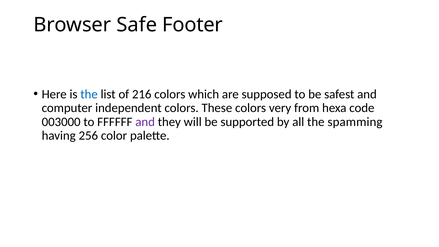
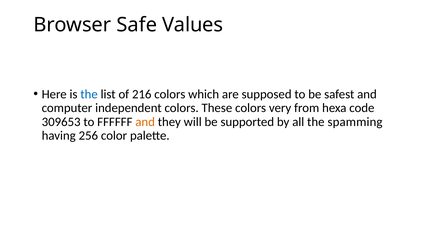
Footer: Footer -> Values
003000: 003000 -> 309653
and at (145, 122) colour: purple -> orange
